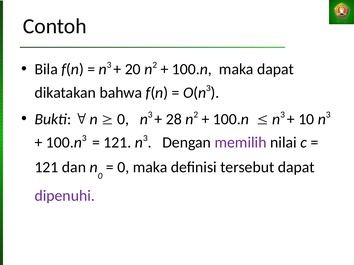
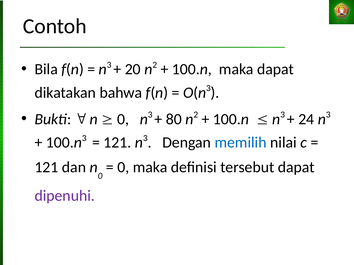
28: 28 -> 80
10: 10 -> 24
memilih colour: purple -> blue
